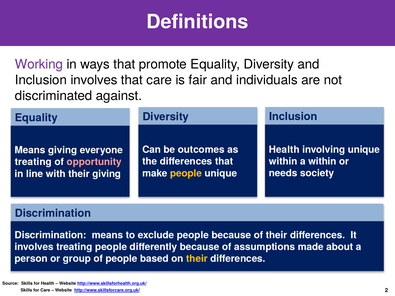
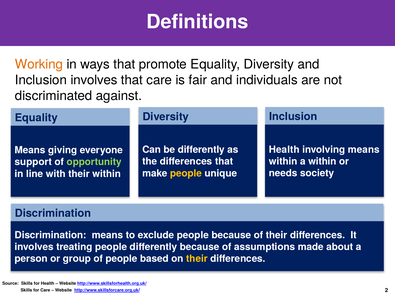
Working colour: purple -> orange
involving unique: unique -> means
be outcomes: outcomes -> differently
treating at (33, 162): treating -> support
opportunity colour: pink -> light green
their giving: giving -> within
